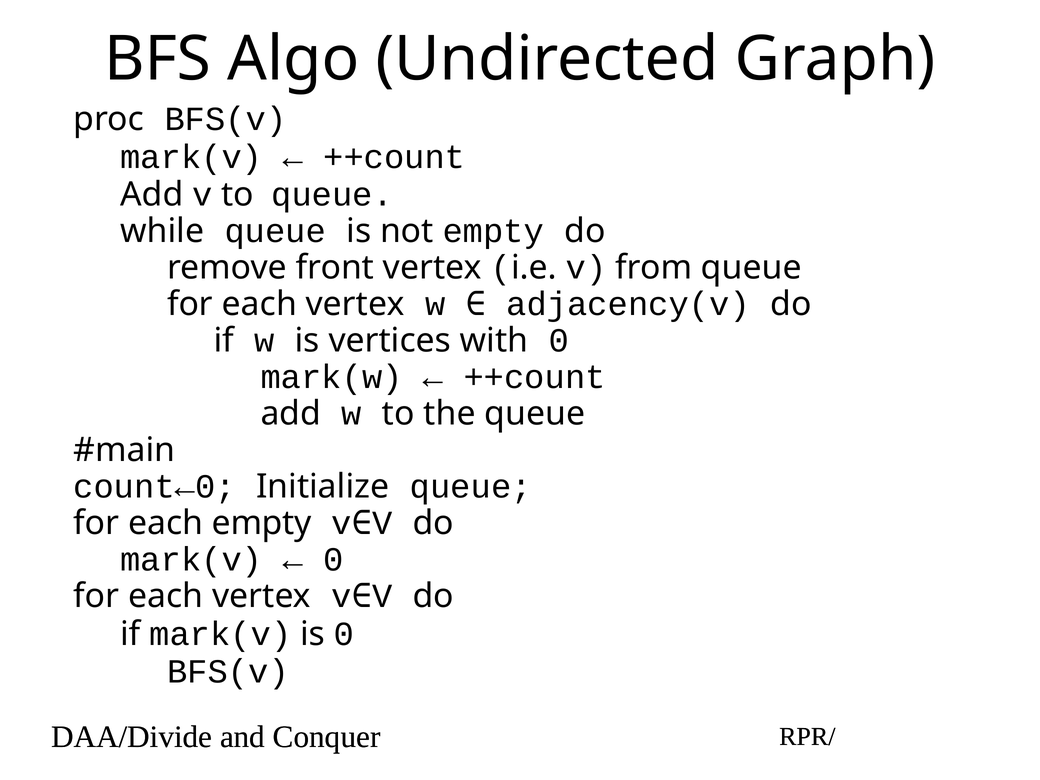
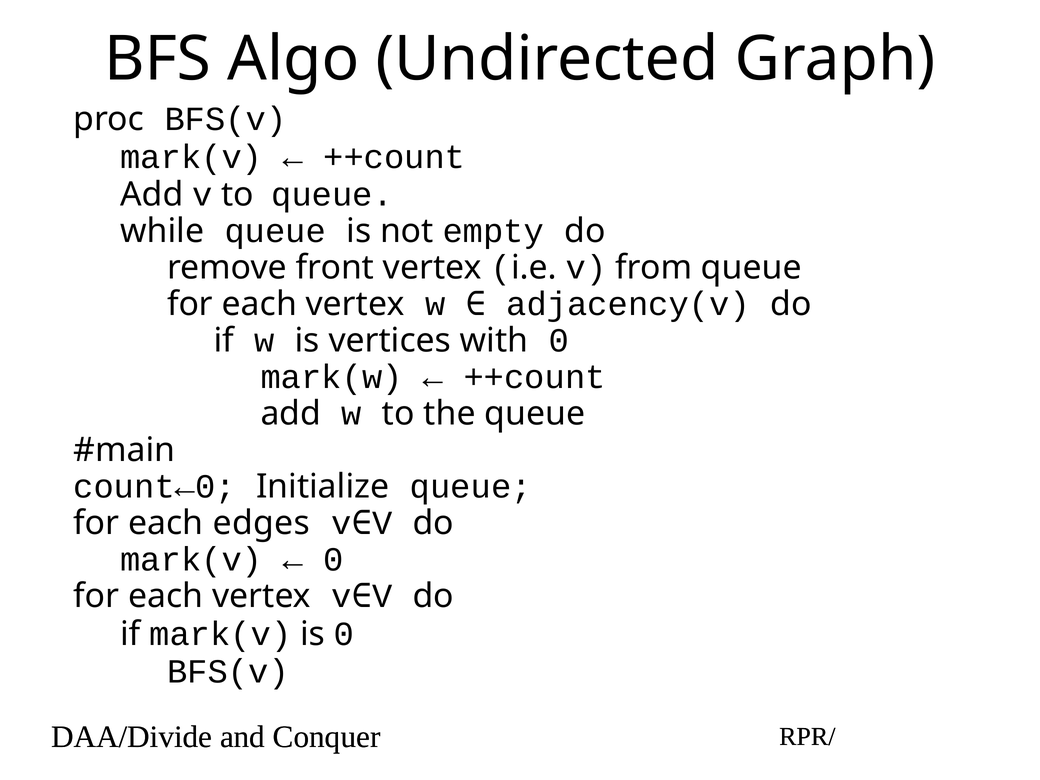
each empty: empty -> edges
